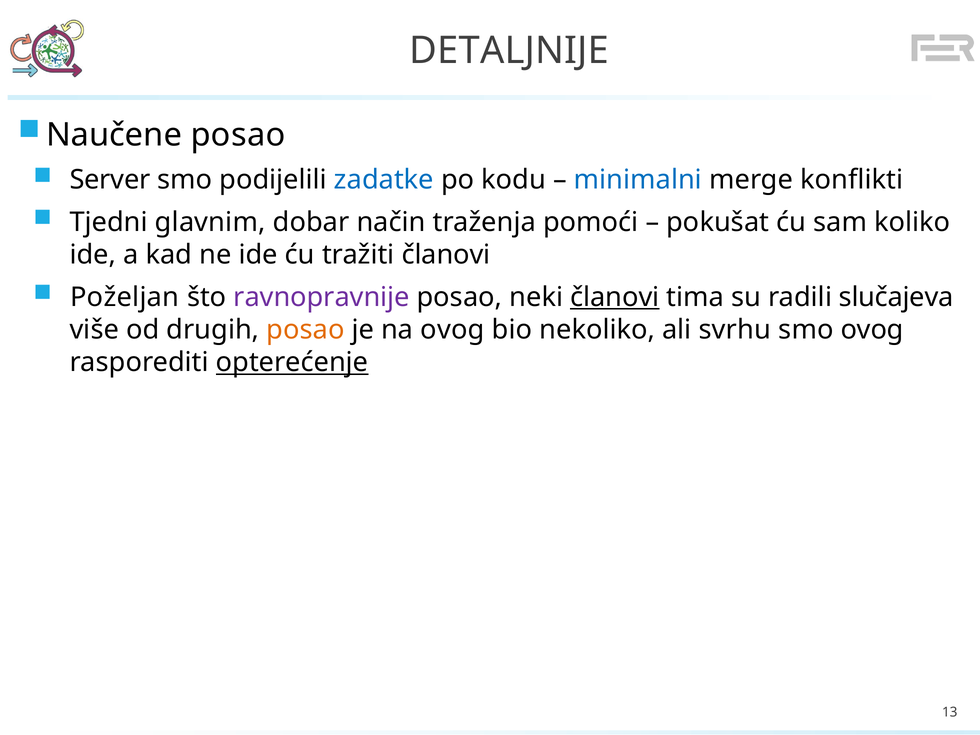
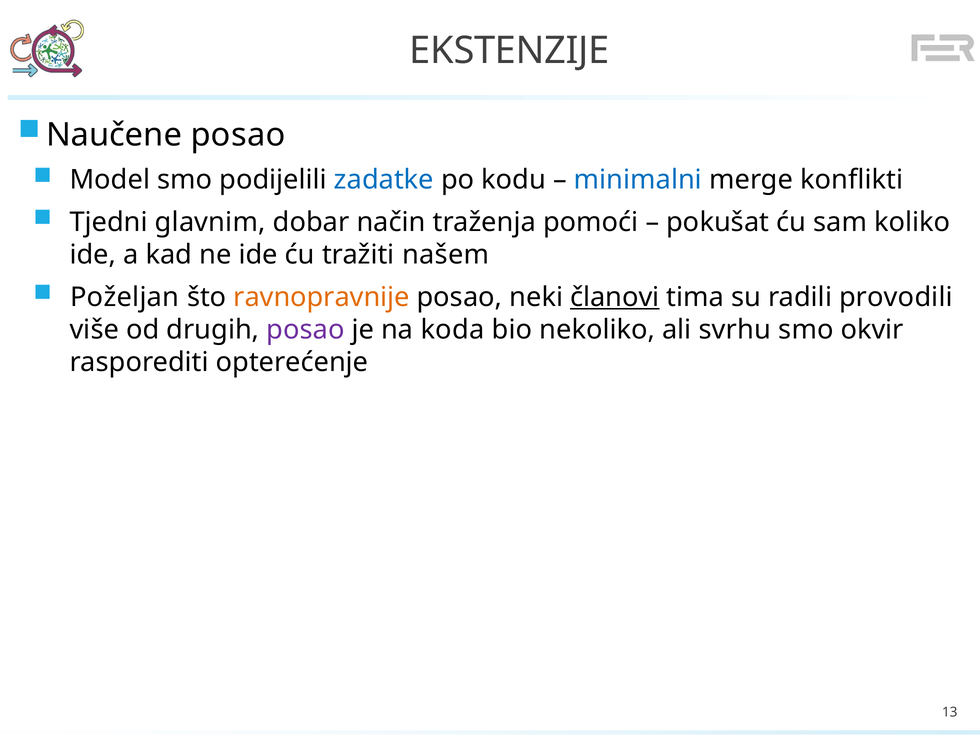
DETALJNIJE: DETALJNIJE -> EKSTENZIJE
Server: Server -> Model
tražiti članovi: članovi -> našem
ravnopravnije colour: purple -> orange
slučajeva: slučajeva -> provodili
posao at (305, 330) colour: orange -> purple
na ovog: ovog -> koda
smo ovog: ovog -> okvir
opterećenje underline: present -> none
